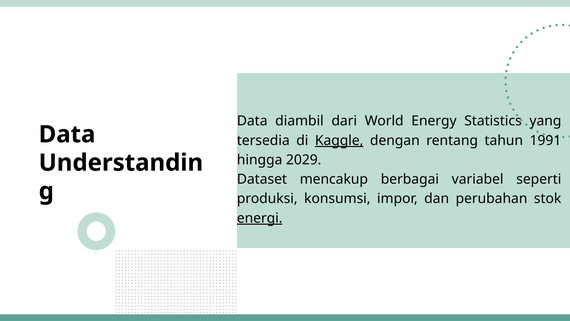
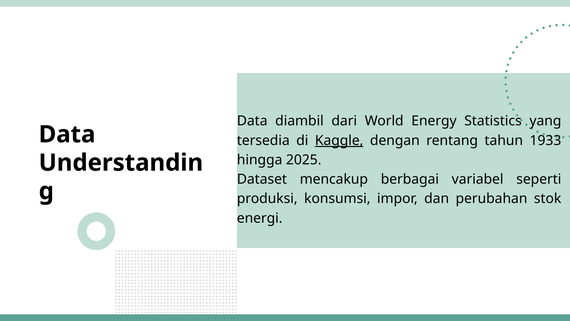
1991: 1991 -> 1933
2029: 2029 -> 2025
energi underline: present -> none
